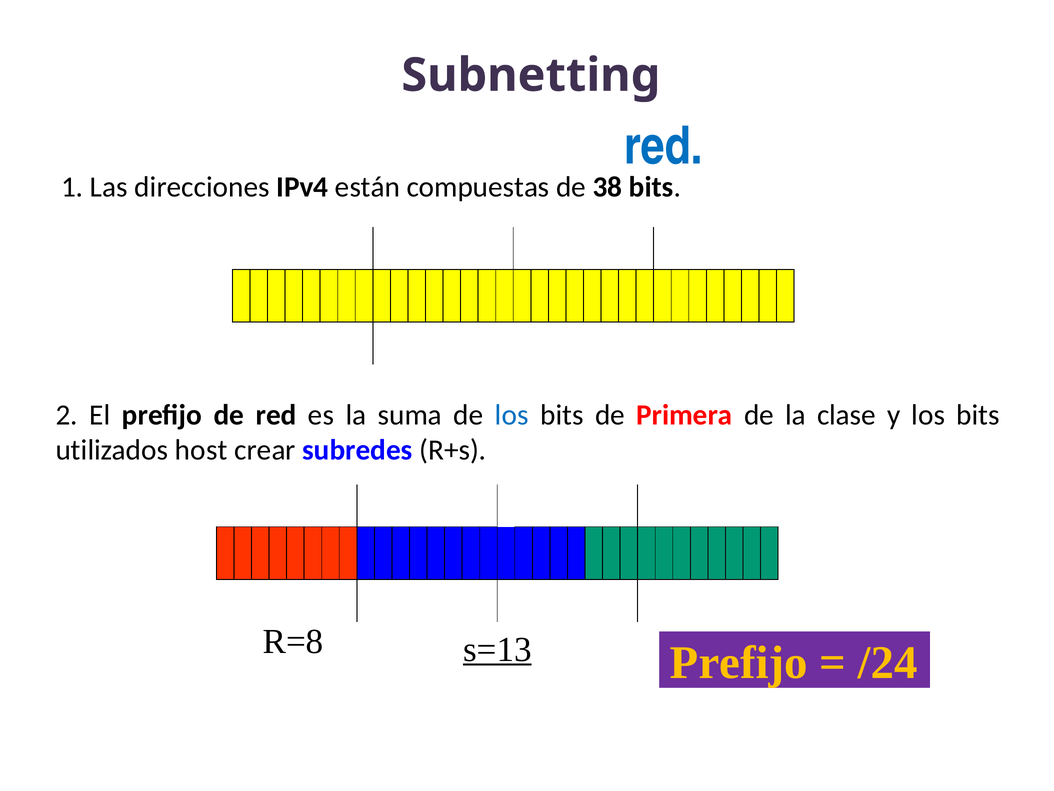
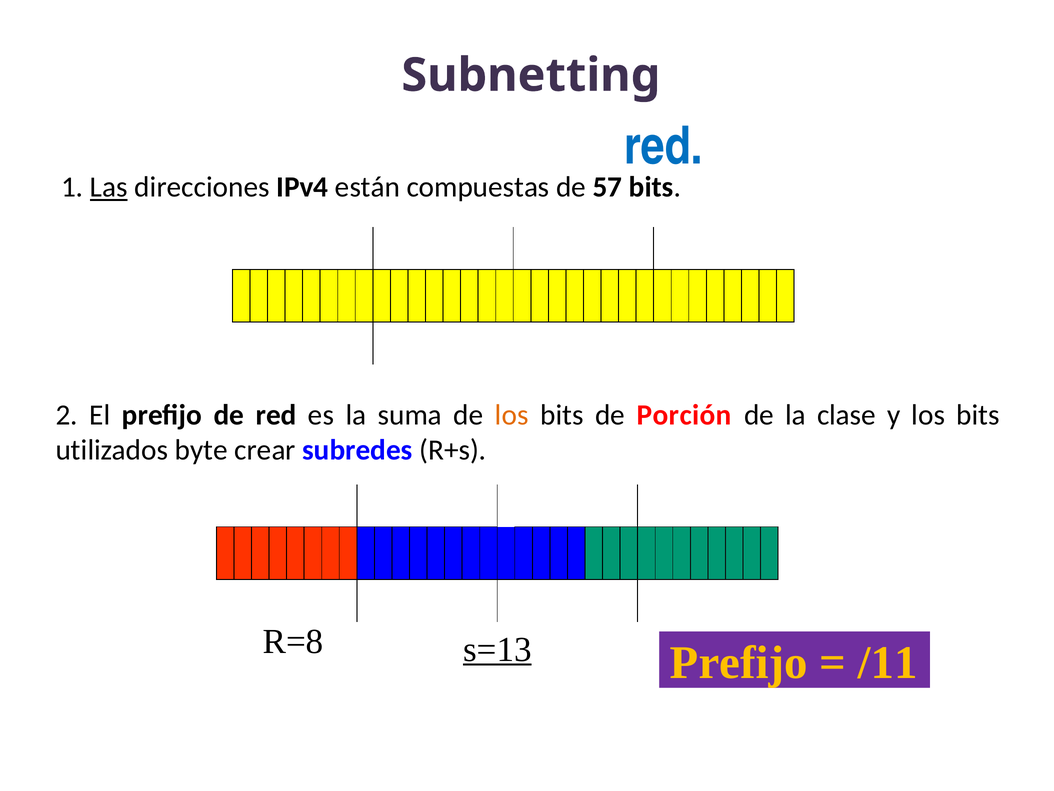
Las underline: none -> present
38: 38 -> 57
los at (512, 415) colour: blue -> orange
Primera: Primera -> Porción
host: host -> byte
/24: /24 -> /11
